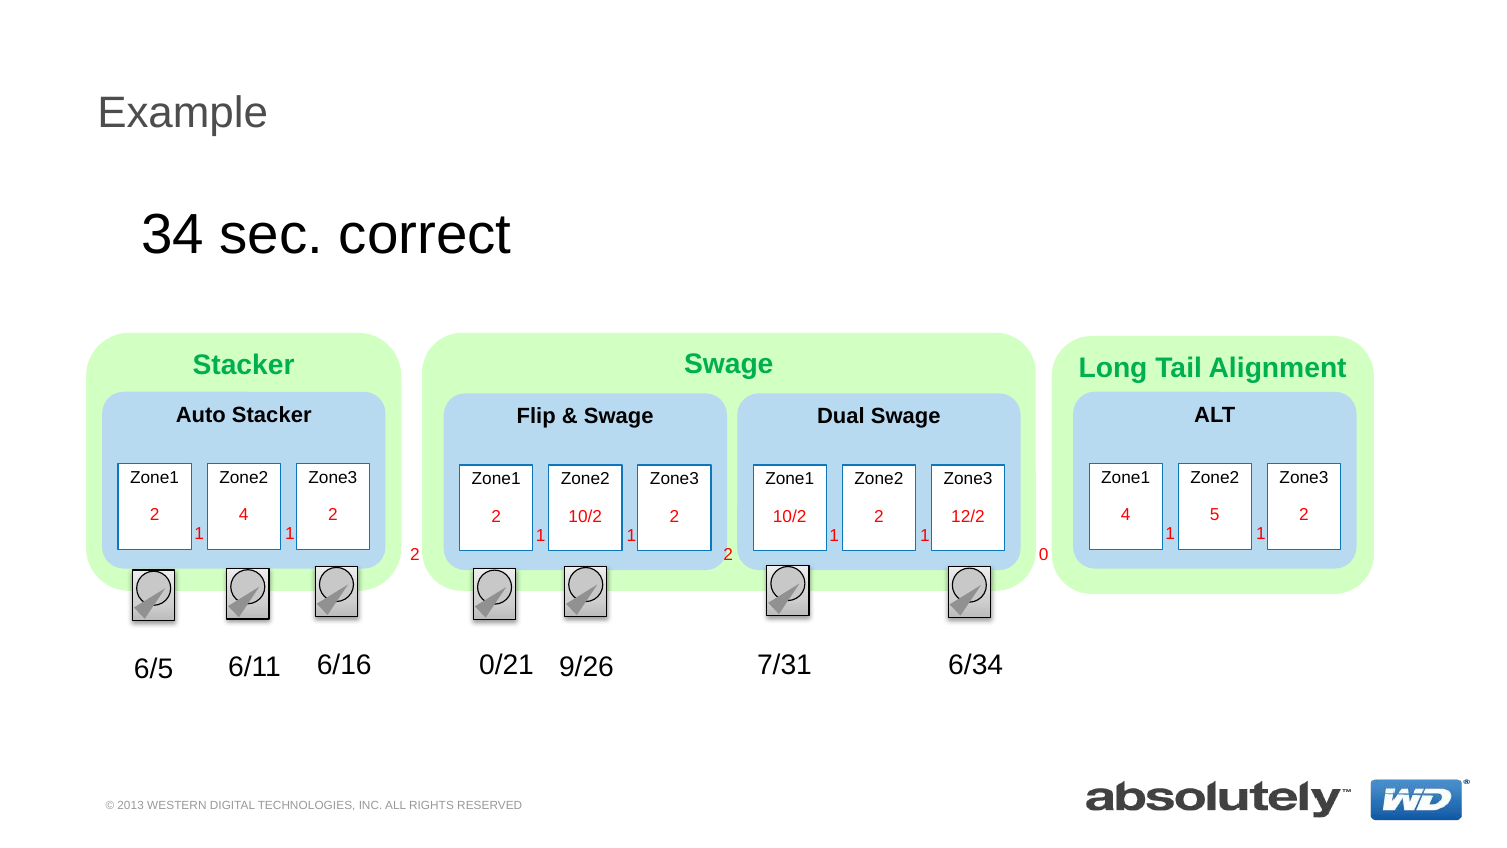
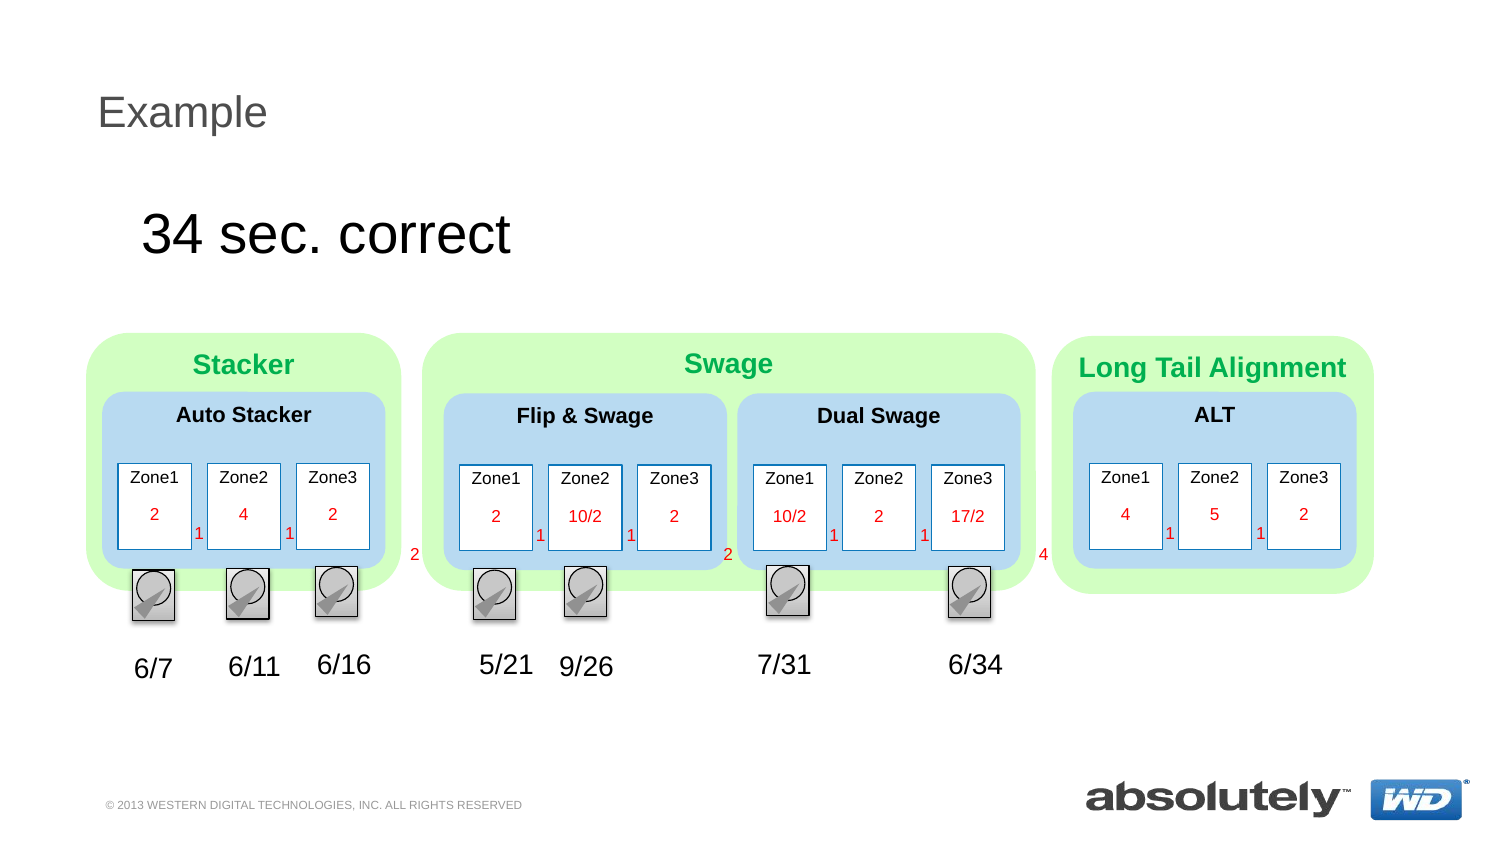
12/2: 12/2 -> 17/2
2 0: 0 -> 4
0/21: 0/21 -> 5/21
6/5: 6/5 -> 6/7
